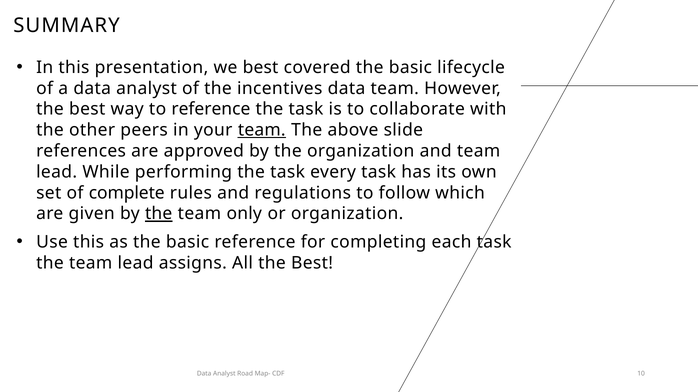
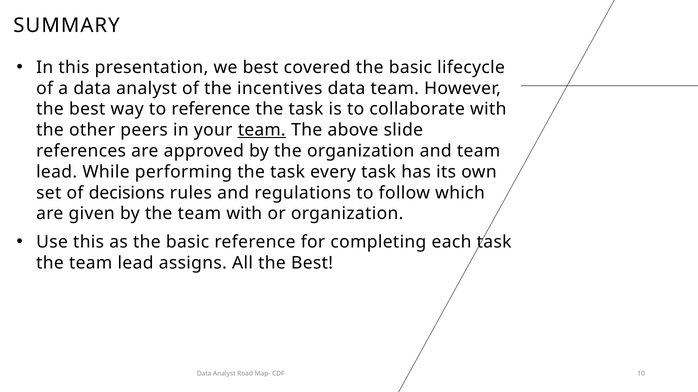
complete: complete -> decisions
the at (159, 214) underline: present -> none
team only: only -> with
